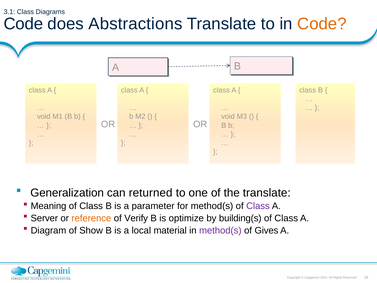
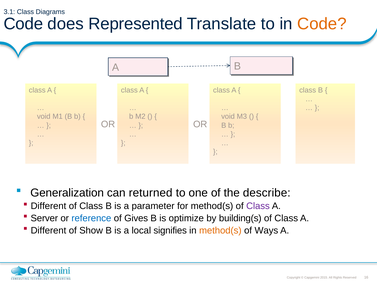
Abstractions: Abstractions -> Represented
the translate: translate -> describe
Meaning at (49, 206): Meaning -> Different
reference colour: orange -> blue
Verify: Verify -> Gives
Diagram at (48, 230): Diagram -> Different
material: material -> signifies
method(s at (220, 230) colour: purple -> orange
Gives: Gives -> Ways
